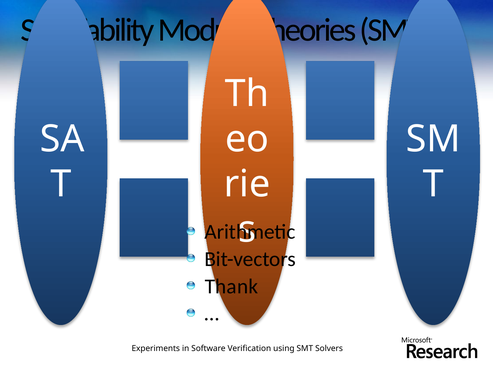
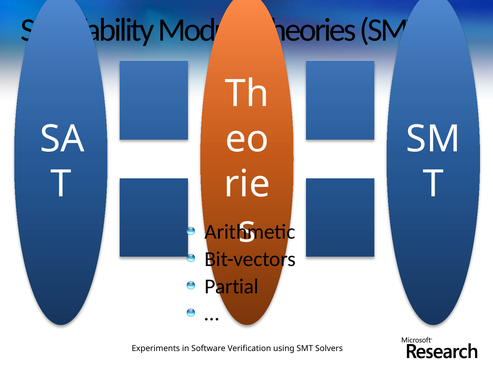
Thank: Thank -> Partial
